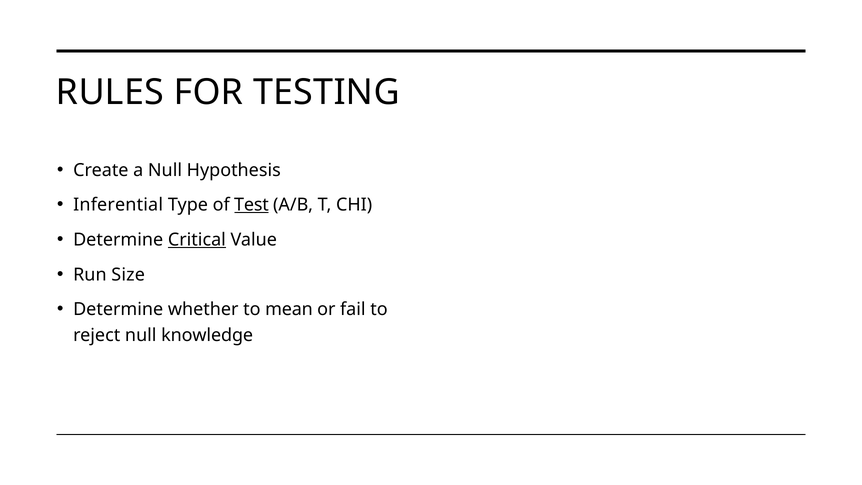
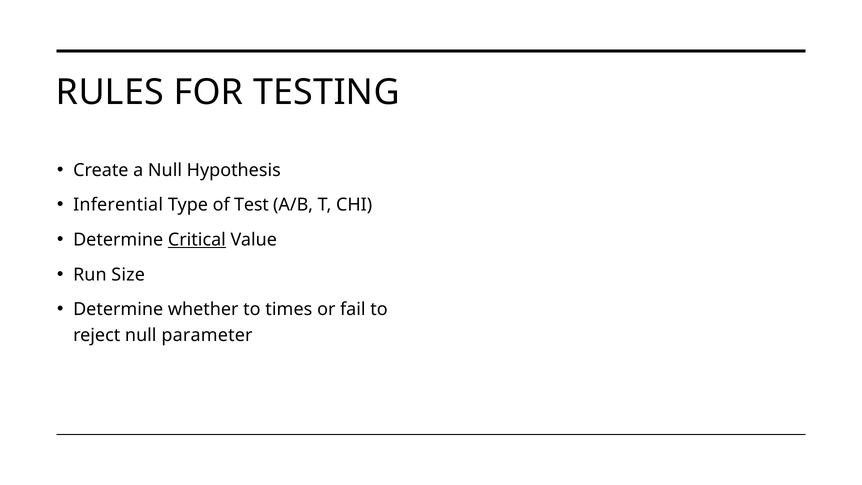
Test underline: present -> none
mean: mean -> times
knowledge: knowledge -> parameter
